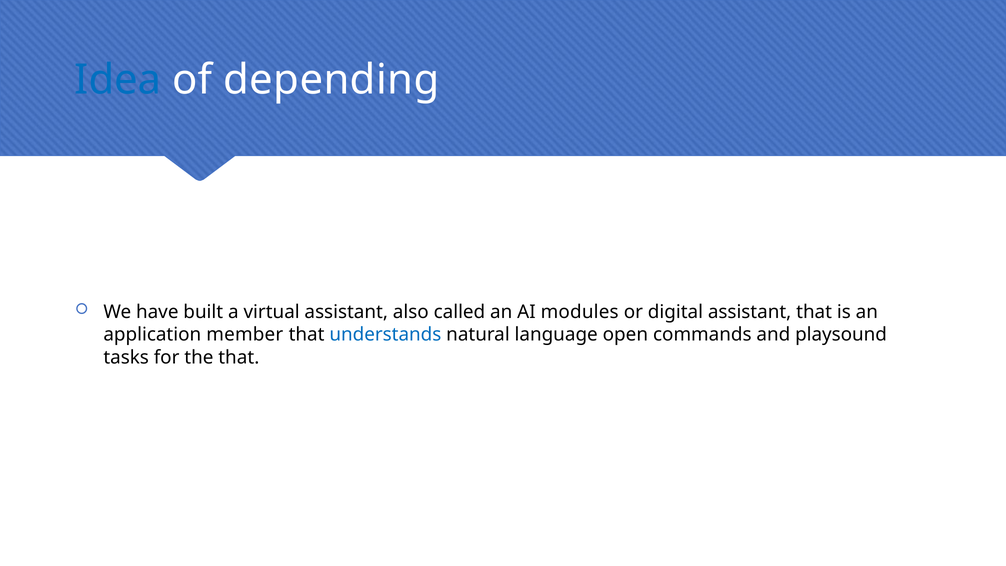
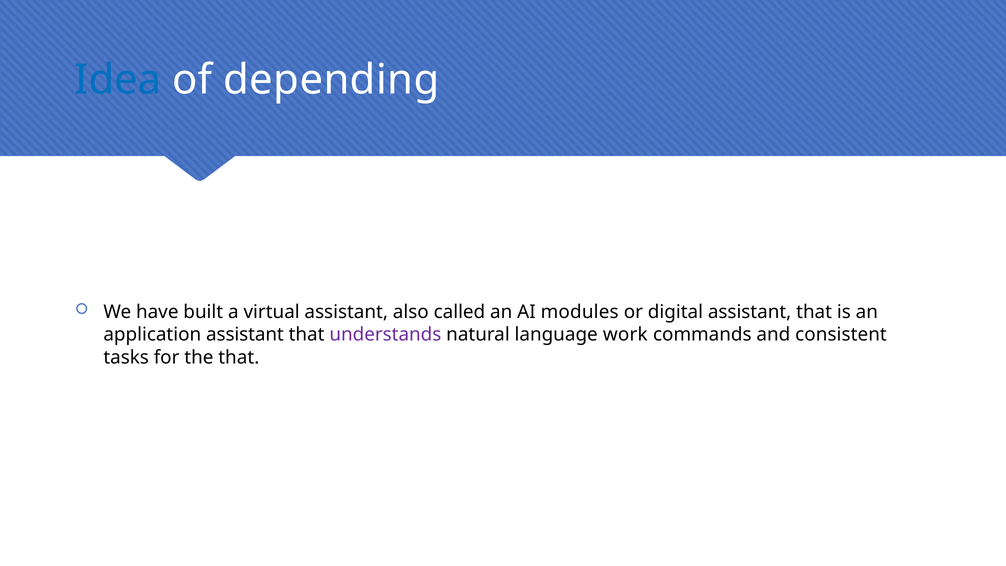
application member: member -> assistant
understands colour: blue -> purple
open: open -> work
playsound: playsound -> consistent
